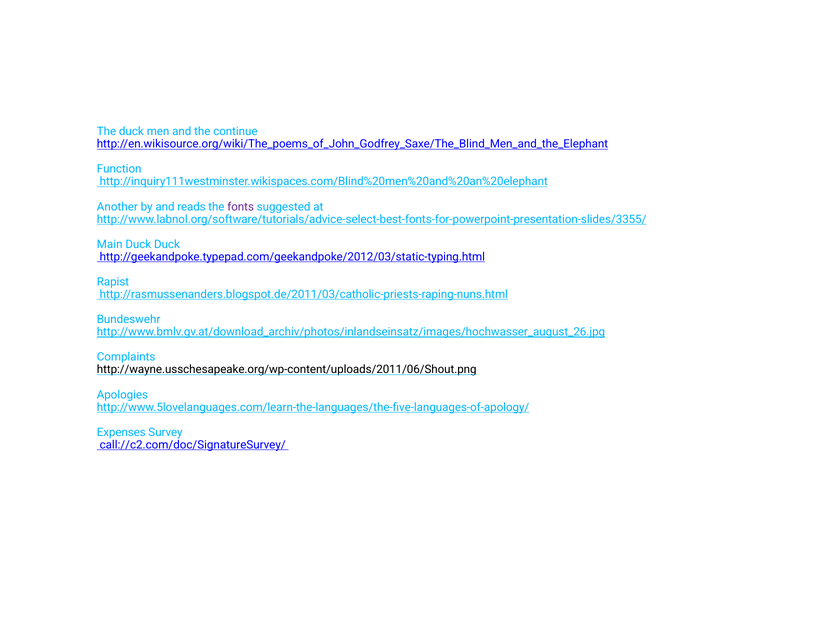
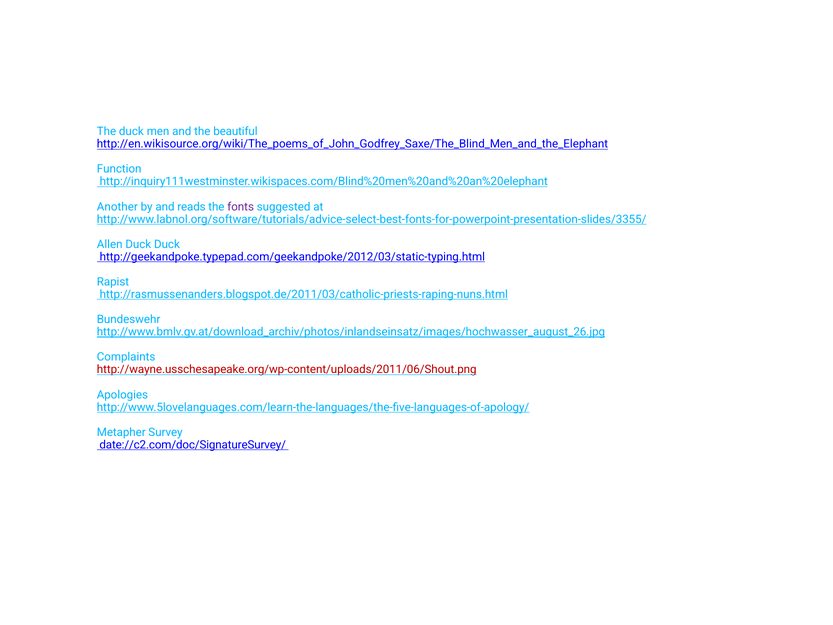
continue: continue -> beautiful
Main: Main -> Allen
http://wayne.usschesapeake.org/wp-content/uploads/2011/06/Shout.png colour: black -> red
Expenses: Expenses -> Metapher
call://c2.com/doc/SignatureSurvey/: call://c2.com/doc/SignatureSurvey/ -> date://c2.com/doc/SignatureSurvey/
